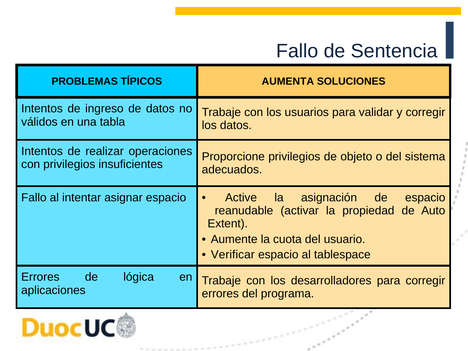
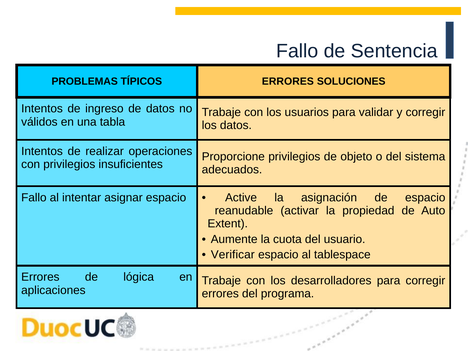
TÍPICOS AUMENTA: AUMENTA -> ERRORES
